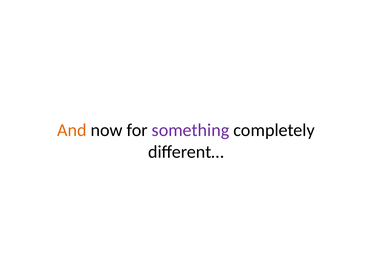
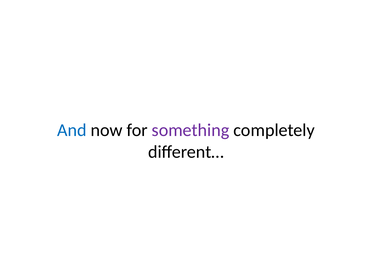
And colour: orange -> blue
